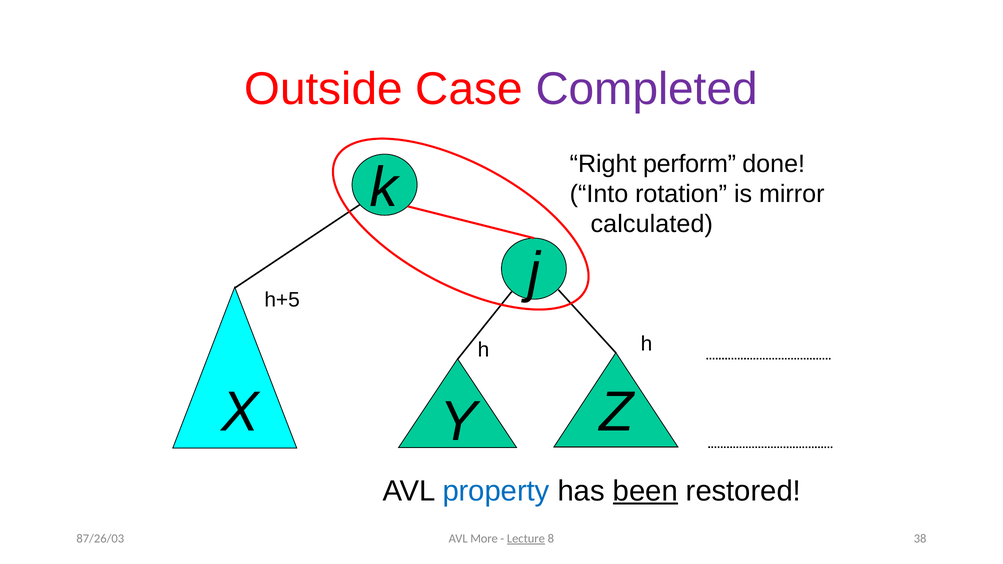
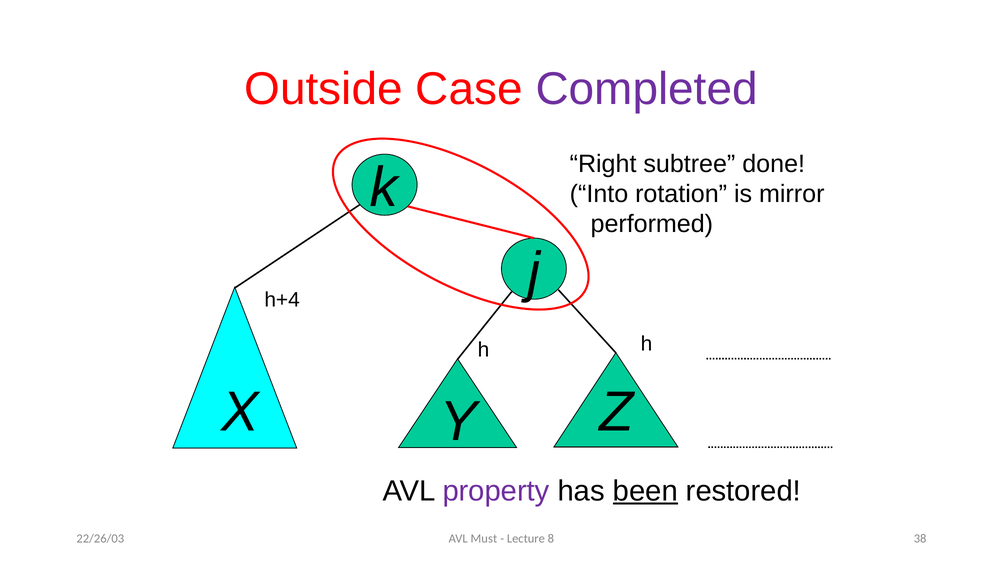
perform: perform -> subtree
calculated: calculated -> performed
h+5: h+5 -> h+4
property colour: blue -> purple
More: More -> Must
Lecture underline: present -> none
87/26/03: 87/26/03 -> 22/26/03
